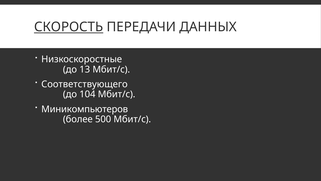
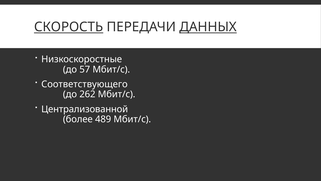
ДАННЫХ underline: none -> present
13: 13 -> 57
104: 104 -> 262
Миникомпьютеров: Миникомпьютеров -> Централизованной
500: 500 -> 489
